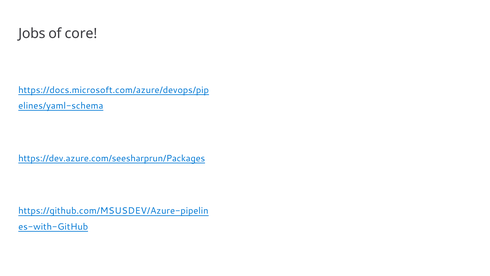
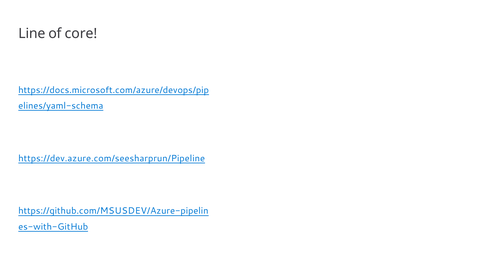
Jobs: Jobs -> Line
https://dev.azure.com/seesharprun/Packages: https://dev.azure.com/seesharprun/Packages -> https://dev.azure.com/seesharprun/Pipeline
